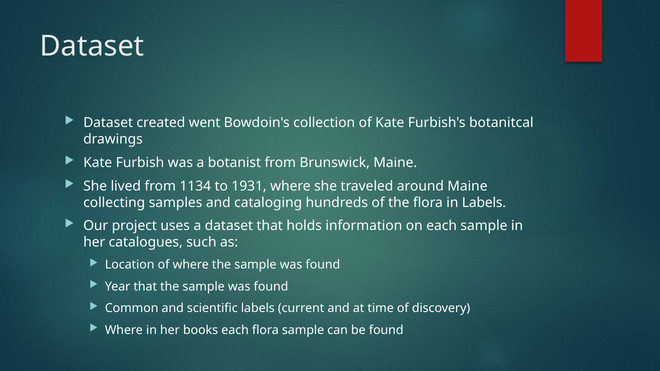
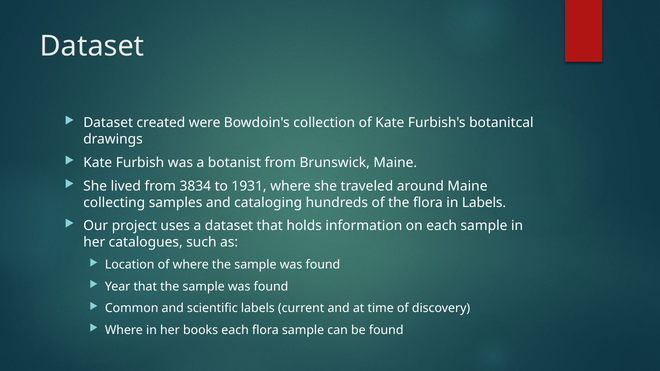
went: went -> were
1134: 1134 -> 3834
